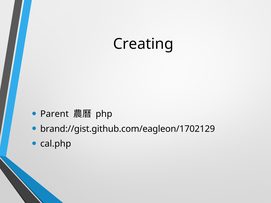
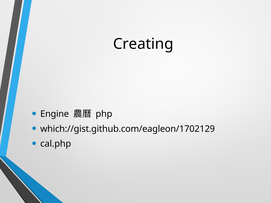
Parent: Parent -> Engine
brand://gist.github.com/eagleon/1702129: brand://gist.github.com/eagleon/1702129 -> which://gist.github.com/eagleon/1702129
